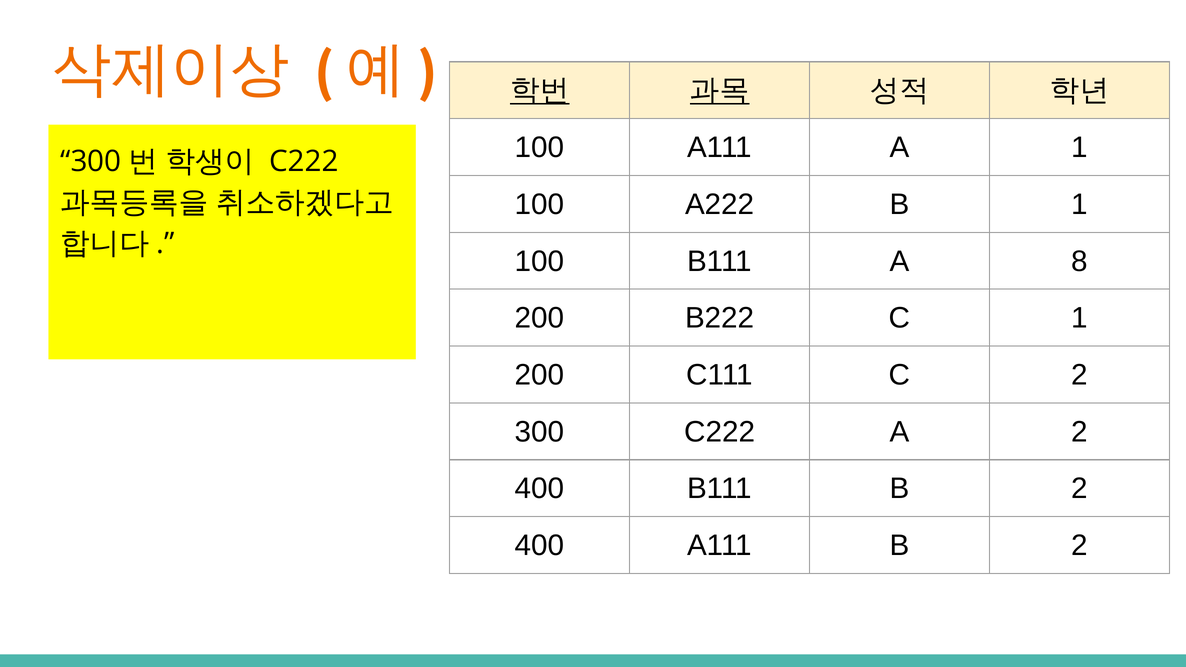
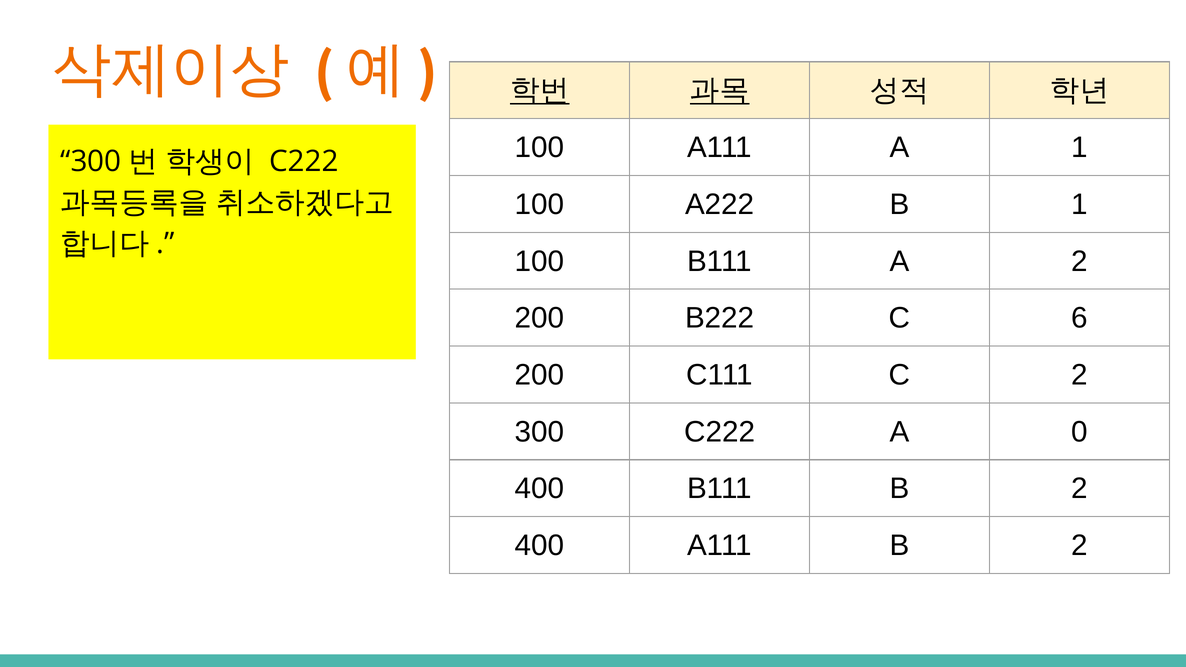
A 8: 8 -> 2
C 1: 1 -> 6
A 2: 2 -> 0
